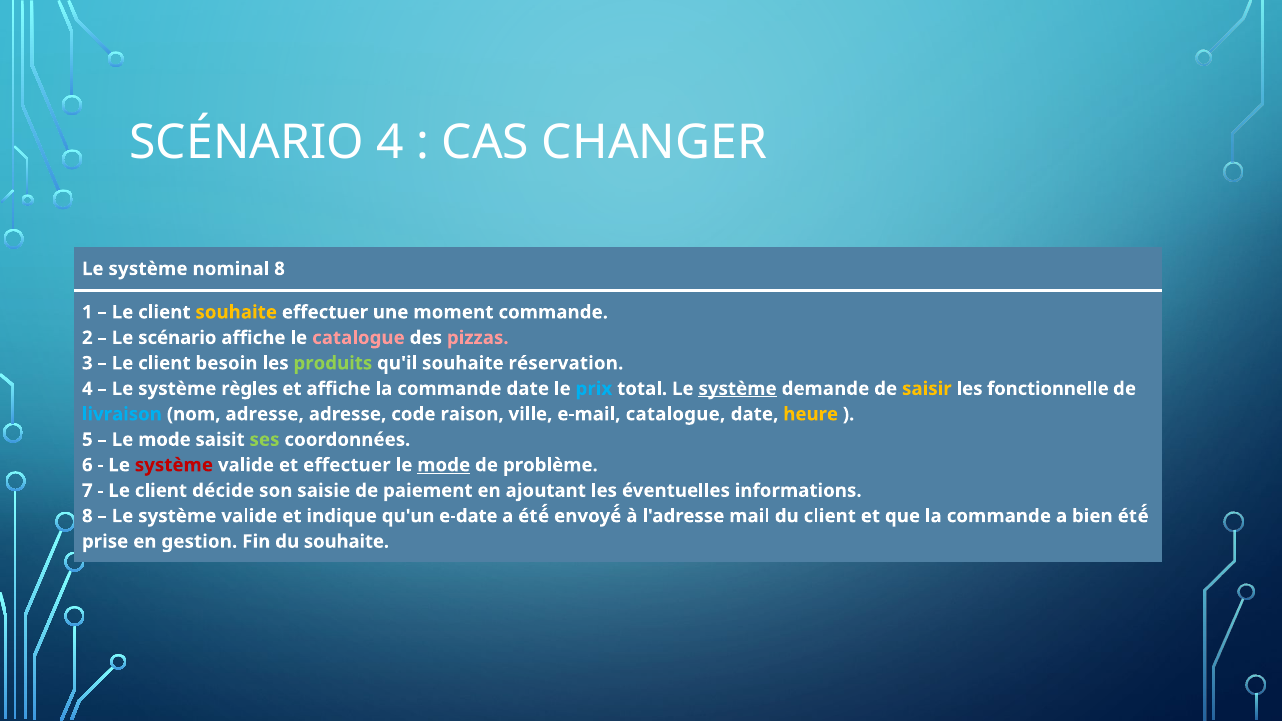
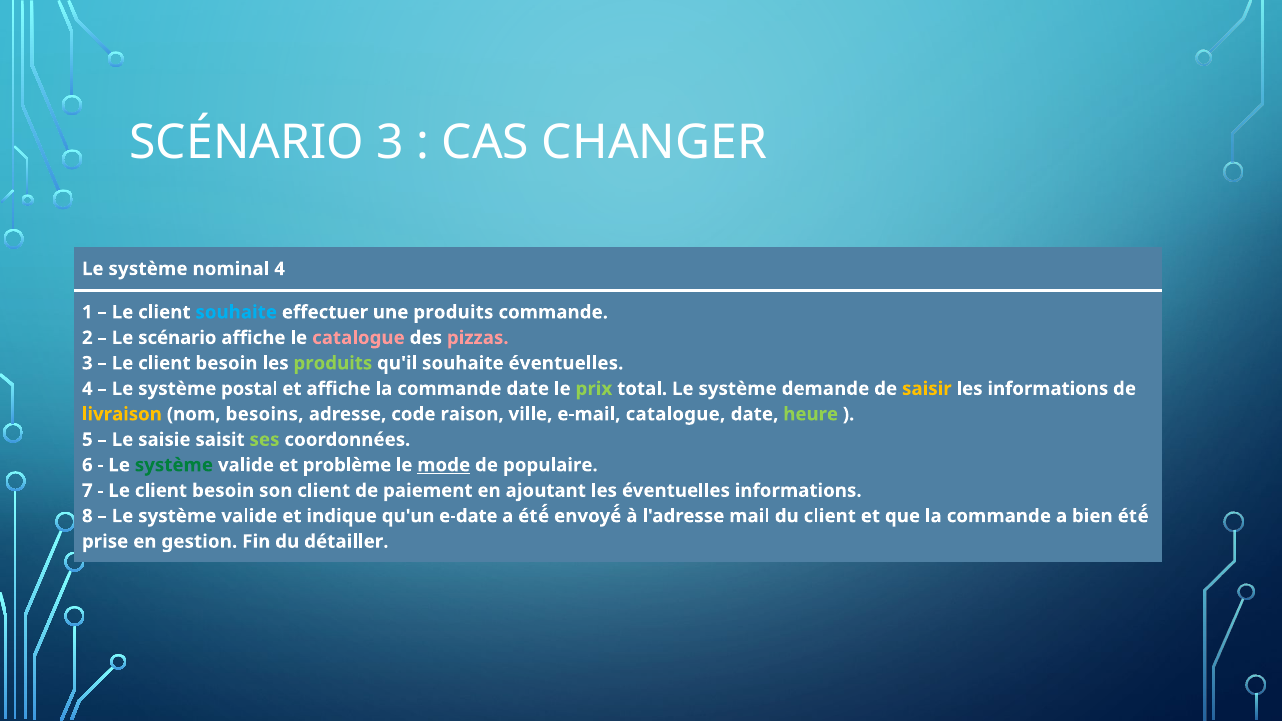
SCÉNARIO 4: 4 -> 3
nominal 8: 8 -> 4
souhaite at (236, 312) colour: yellow -> light blue
une moment: moment -> produits
souhaite réservation: réservation -> éventuelles
règles: règles -> postal
prix colour: light blue -> light green
système at (738, 389) underline: present -> none
les fonctionnelle: fonctionnelle -> informations
livraison colour: light blue -> yellow
nom adresse: adresse -> besoins
heure colour: yellow -> light green
mode at (164, 440): mode -> saisie
système at (174, 465) colour: red -> green
et effectuer: effectuer -> problème
problème: problème -> populaire
décide at (223, 491): décide -> besoin
son saisie: saisie -> client
du souhaite: souhaite -> détailler
